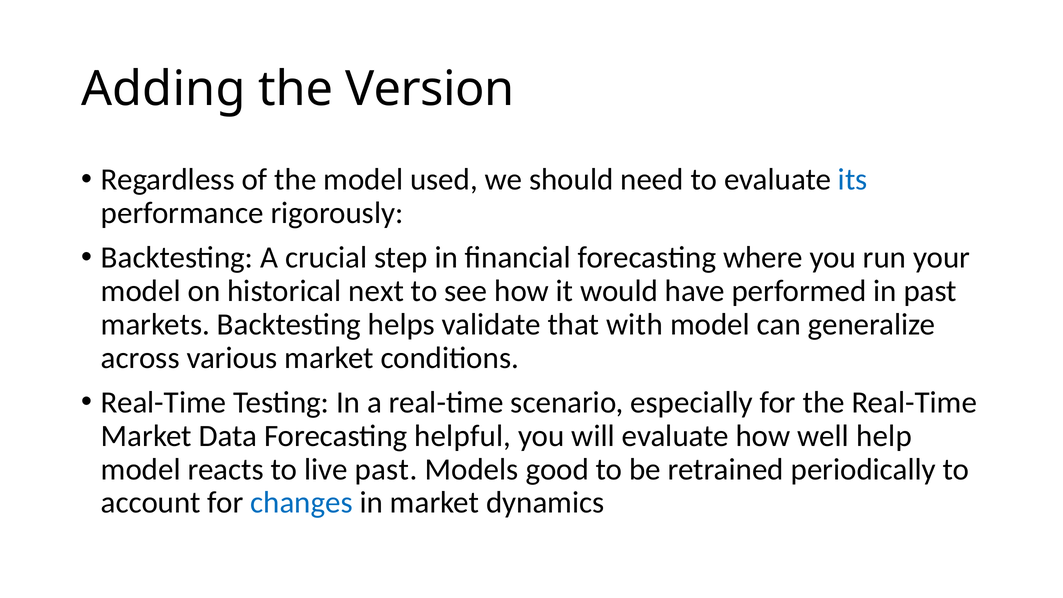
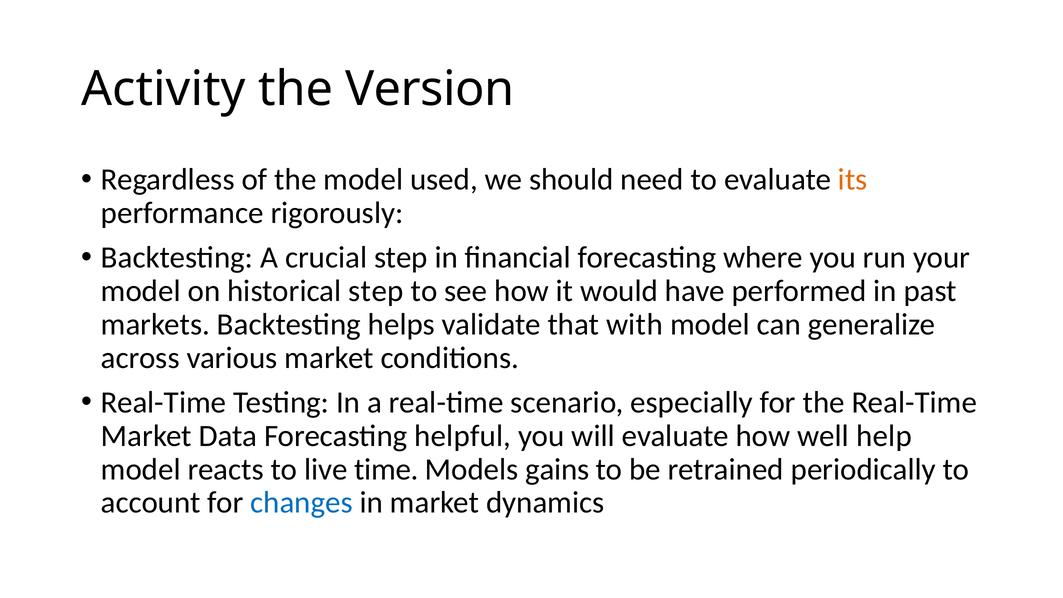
Adding: Adding -> Activity
its colour: blue -> orange
historical next: next -> step
live past: past -> time
good: good -> gains
